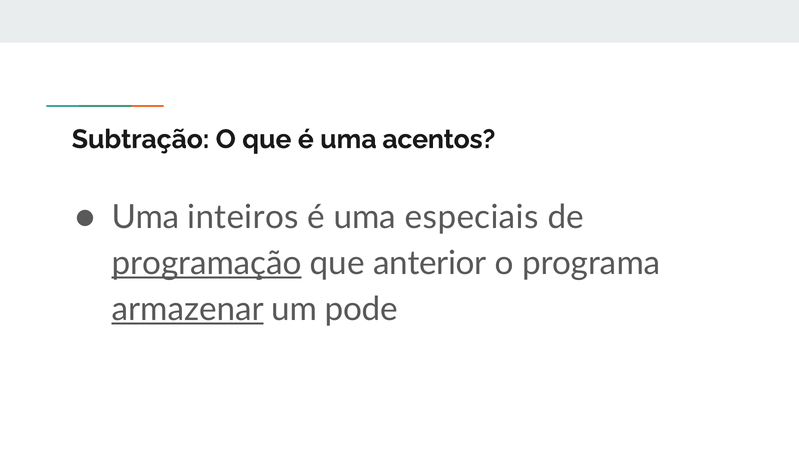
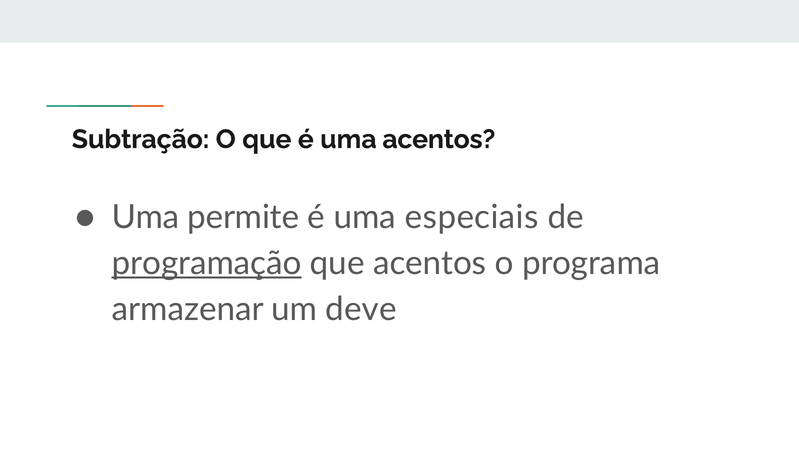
inteiros: inteiros -> permite
que anterior: anterior -> acentos
armazenar underline: present -> none
pode: pode -> deve
